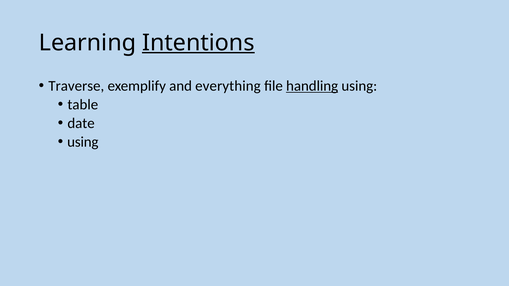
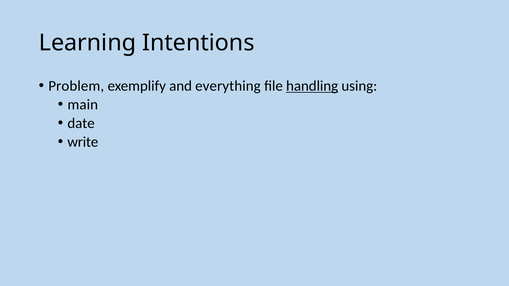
Intentions underline: present -> none
Traverse: Traverse -> Problem
table: table -> main
using at (83, 142): using -> write
